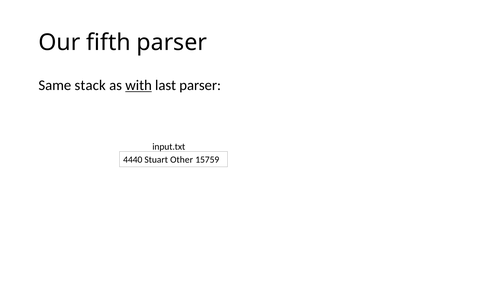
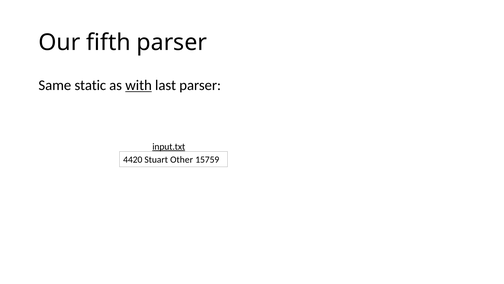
stack: stack -> static
input.txt underline: none -> present
4440: 4440 -> 4420
